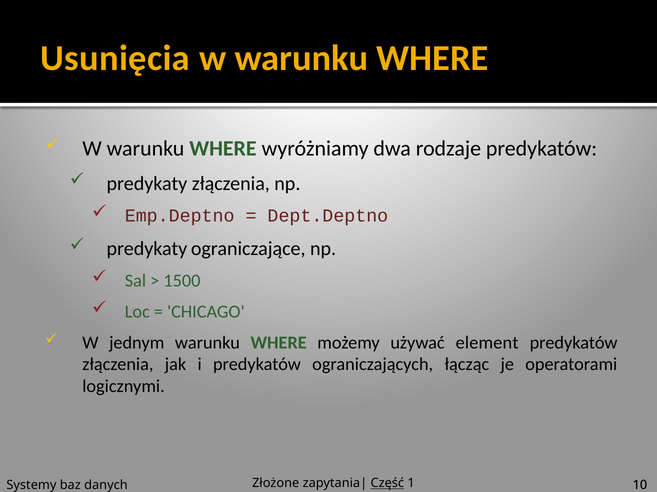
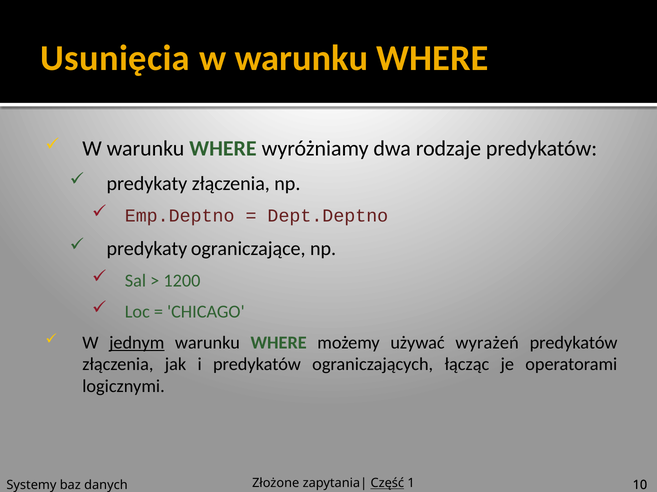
1500: 1500 -> 1200
jednym underline: none -> present
element: element -> wyrażeń
